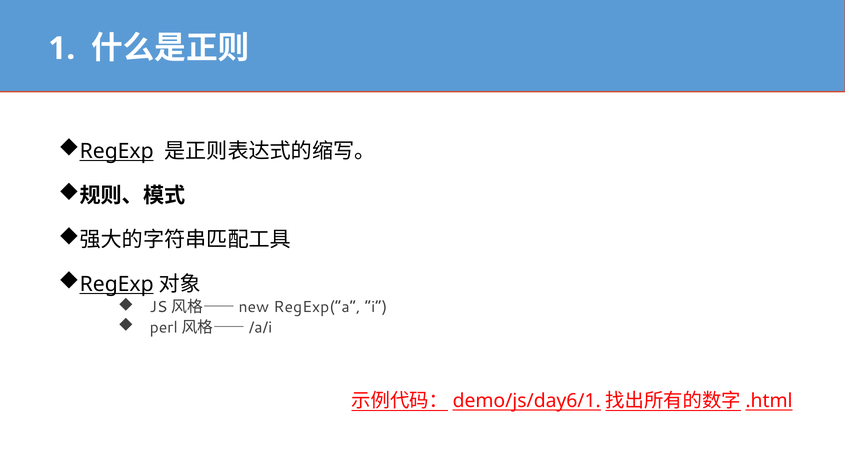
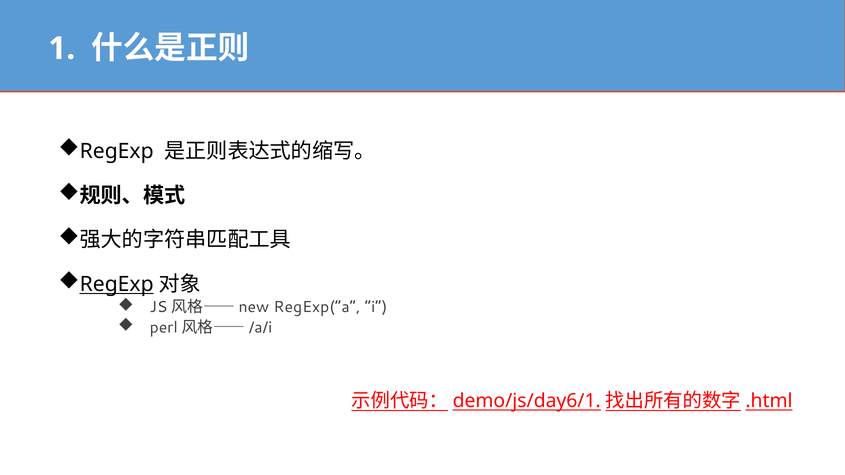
RegExp at (117, 151) underline: present -> none
